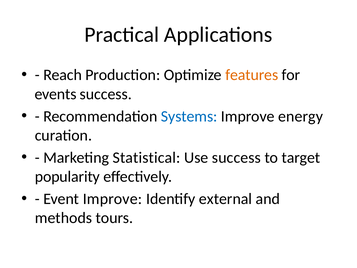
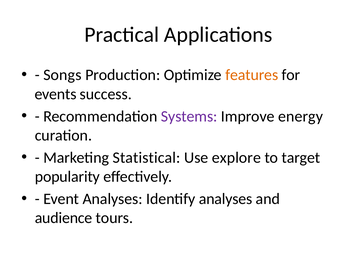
Reach: Reach -> Songs
Systems colour: blue -> purple
Use success: success -> explore
Event Improve: Improve -> Analyses
Identify external: external -> analyses
methods: methods -> audience
